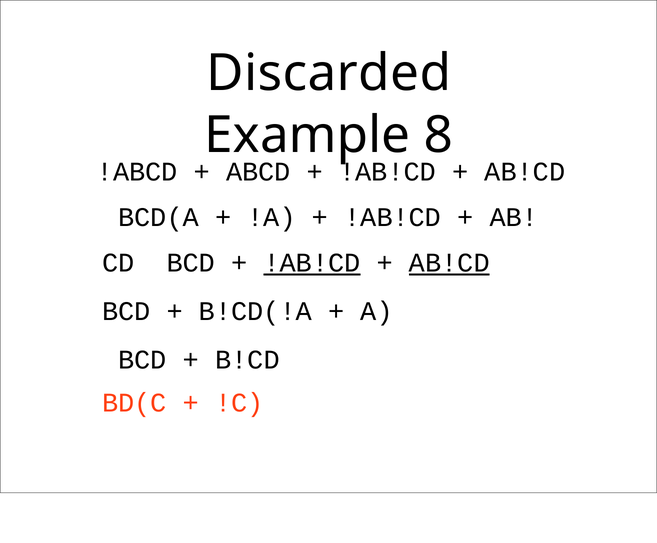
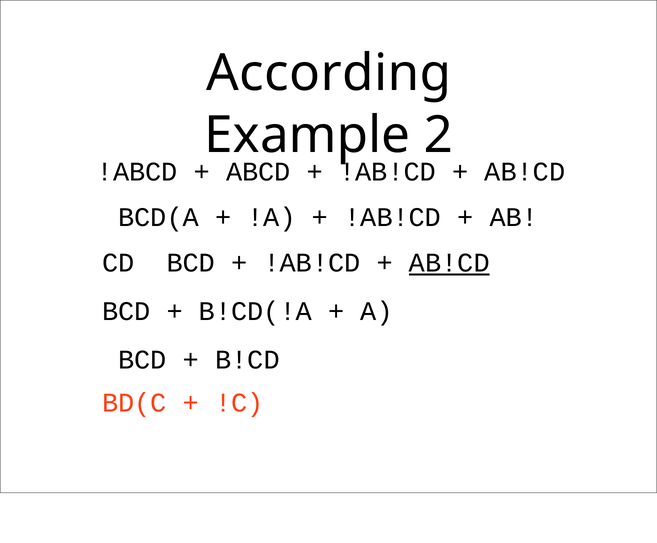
Discarded: Discarded -> According
8: 8 -> 2
!AB!CD at (312, 263) underline: present -> none
